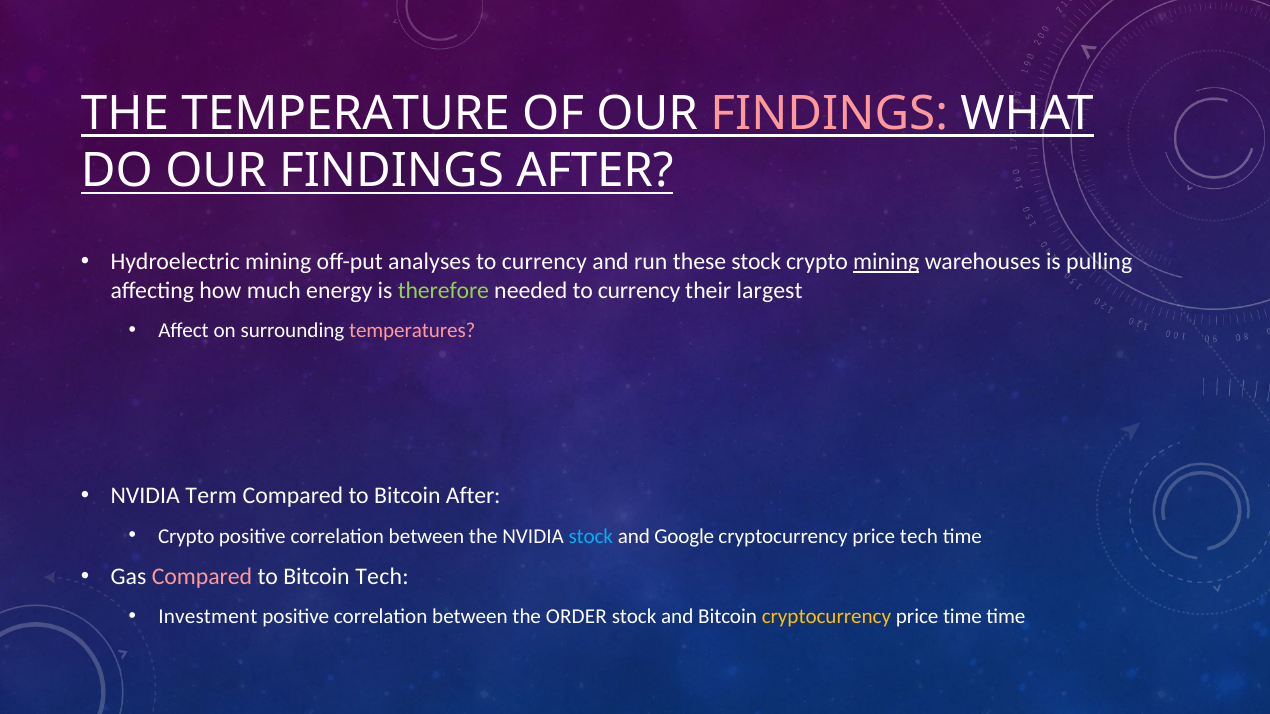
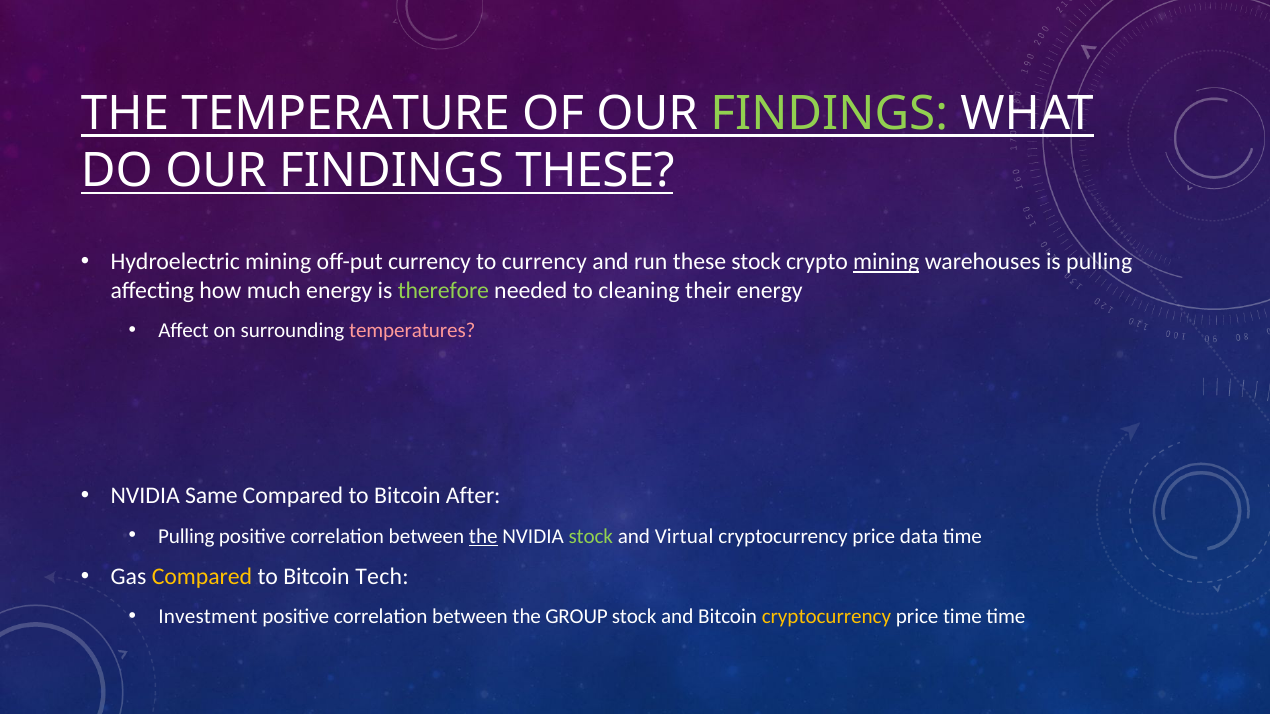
FINDINGS at (829, 114) colour: pink -> light green
FINDINGS AFTER: AFTER -> THESE
off-put analyses: analyses -> currency
needed to currency: currency -> cleaning
their largest: largest -> energy
Term: Term -> Same
Crypto at (186, 536): Crypto -> Pulling
the at (483, 536) underline: none -> present
stock at (591, 536) colour: light blue -> light green
Google: Google -> Virtual
price tech: tech -> data
Compared at (202, 577) colour: pink -> yellow
ORDER: ORDER -> GROUP
